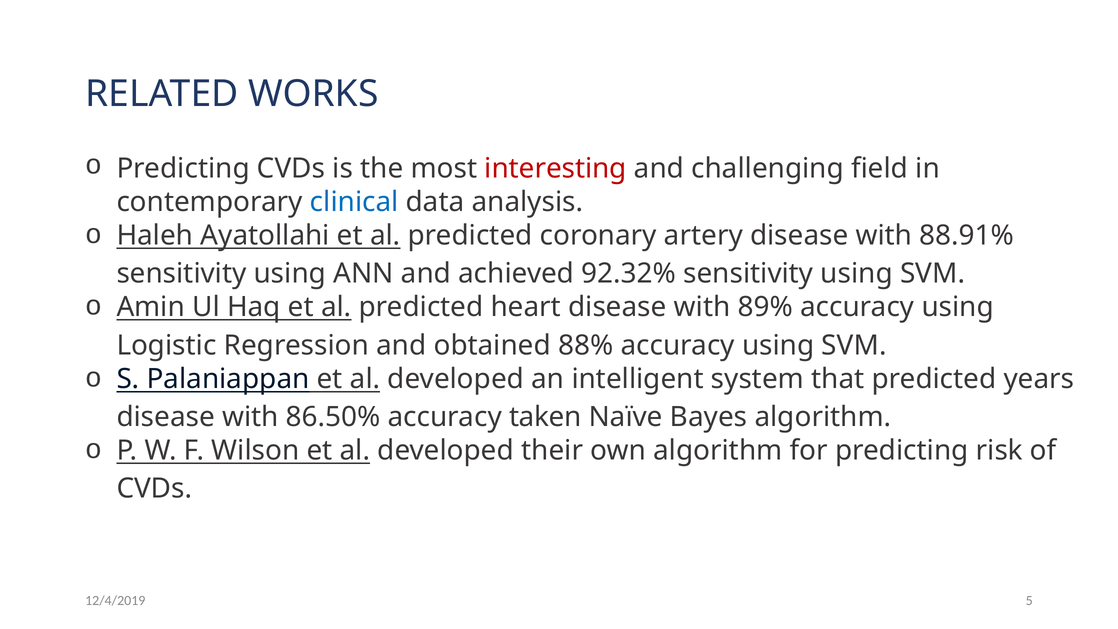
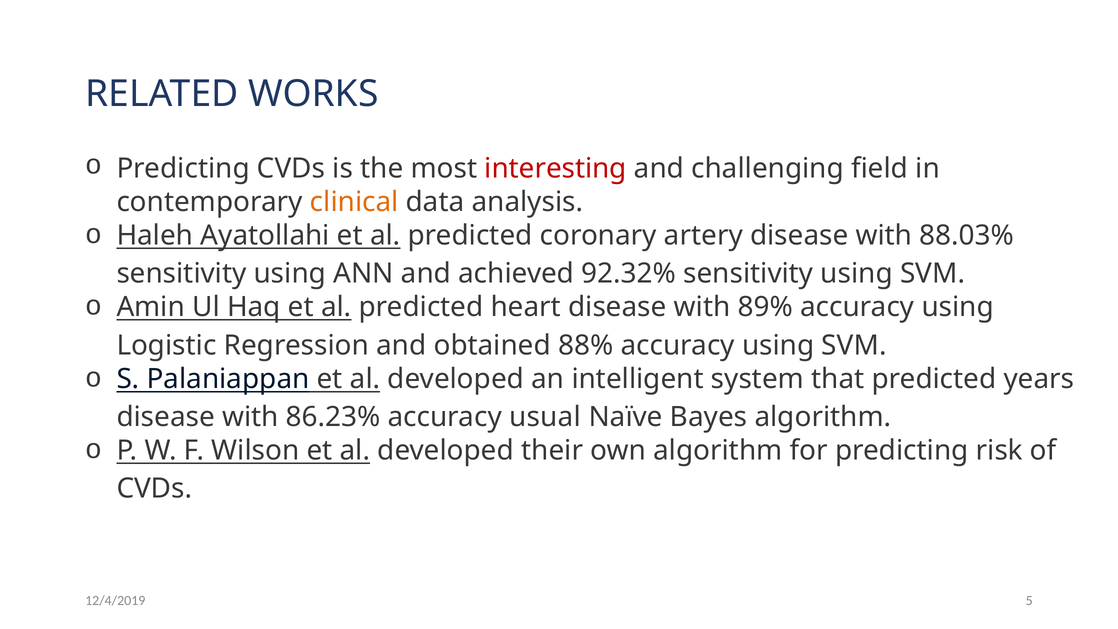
clinical colour: blue -> orange
88.91%: 88.91% -> 88.03%
86.50%: 86.50% -> 86.23%
taken: taken -> usual
